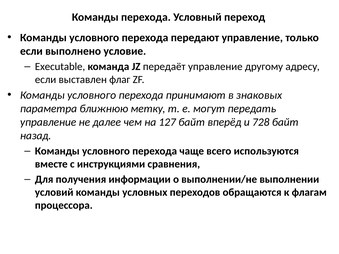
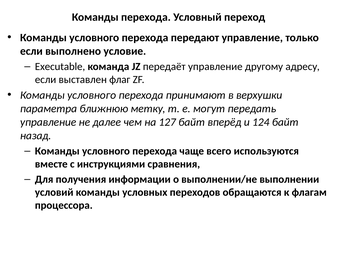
знаковых: знаковых -> верхушки
728: 728 -> 124
